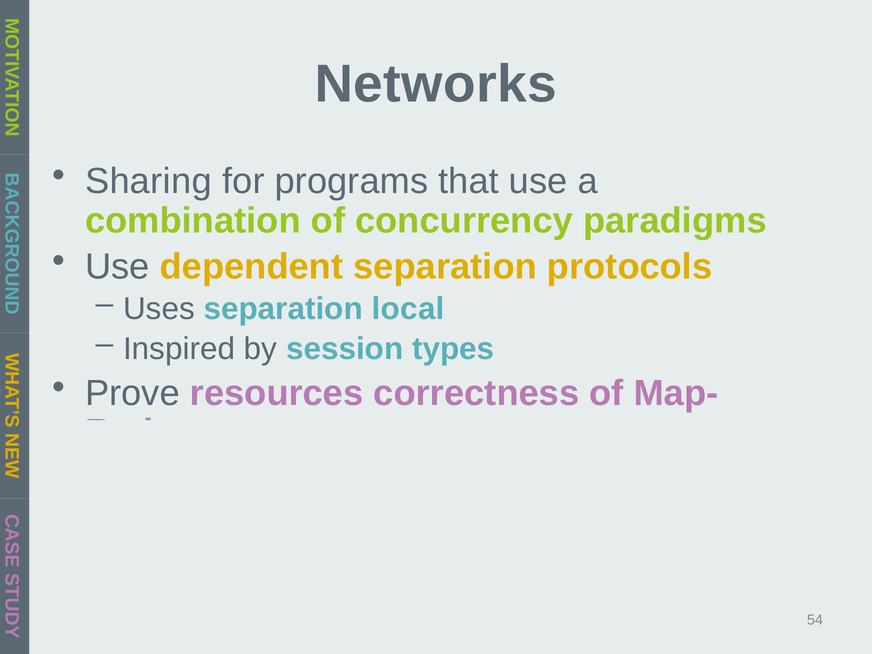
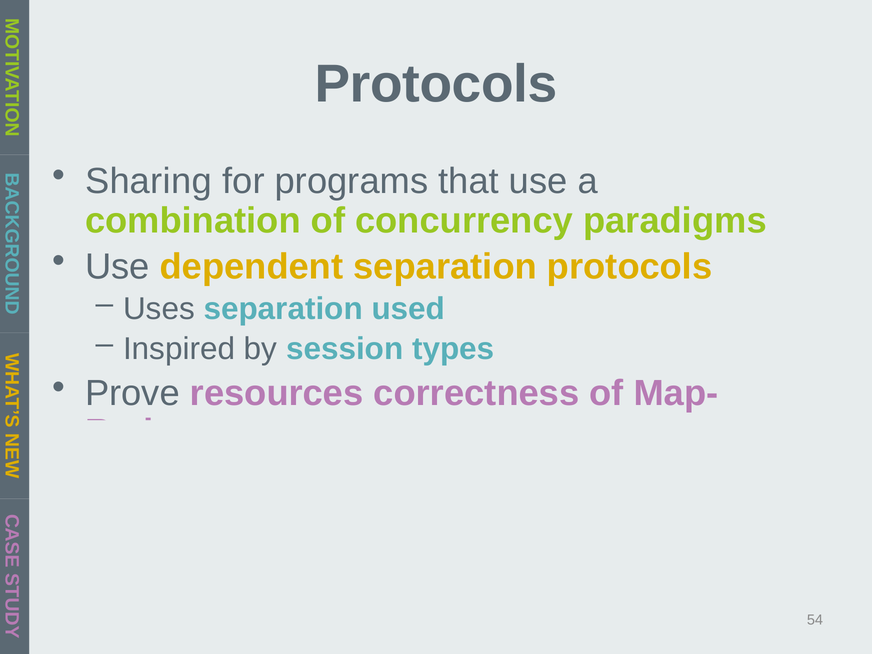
Networks at (436, 84): Networks -> Protocols
local: local -> used
